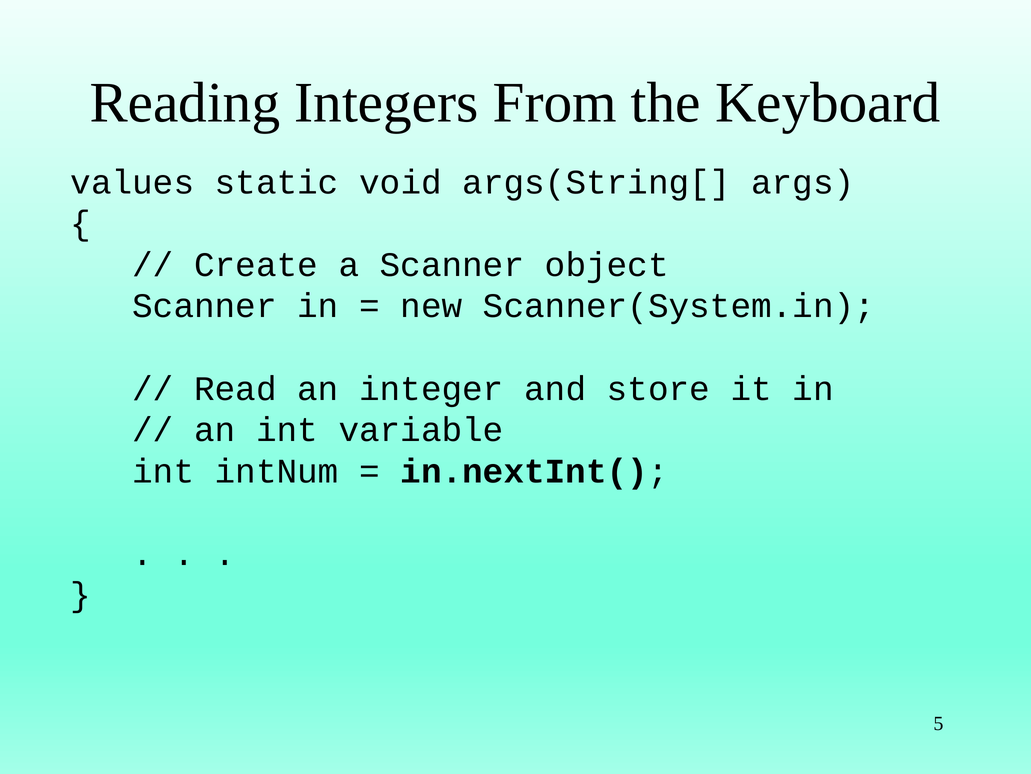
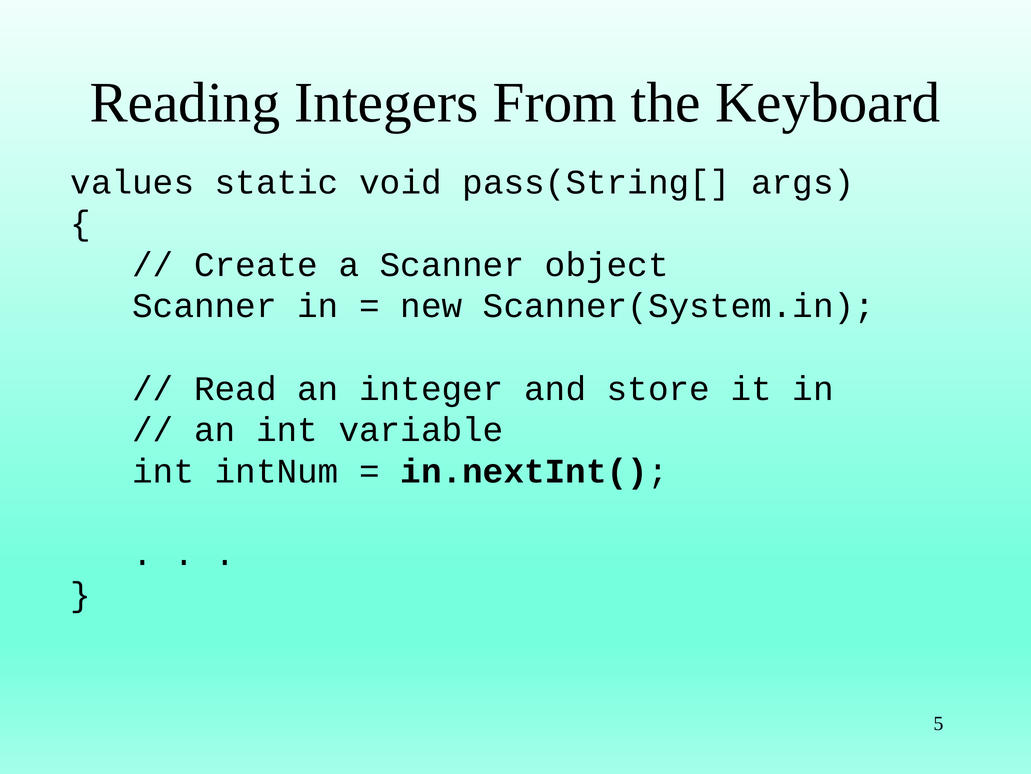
args(String[: args(String[ -> pass(String[
